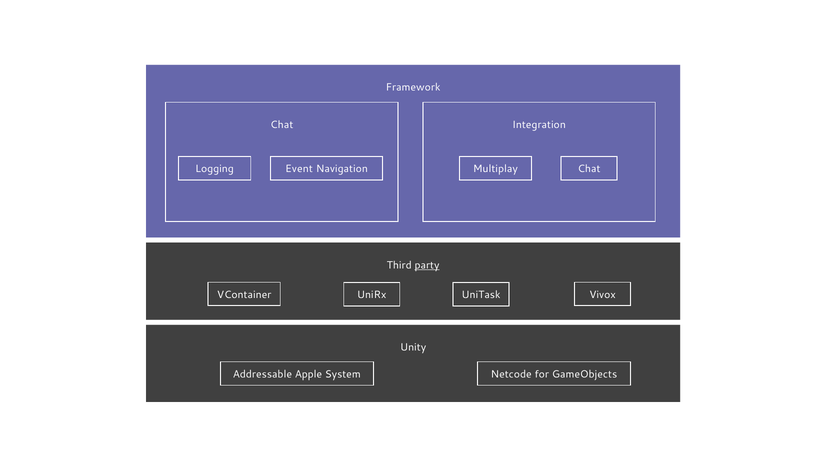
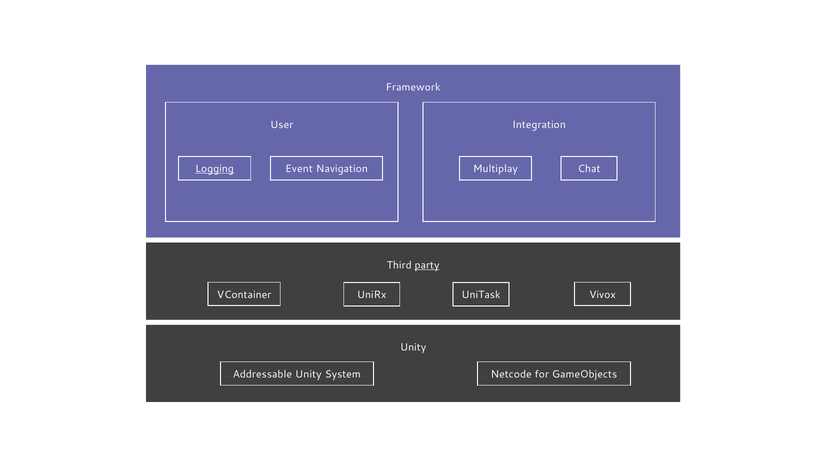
Chat at (282, 125): Chat -> User
Logging underline: none -> present
Addressable Apple: Apple -> Unity
